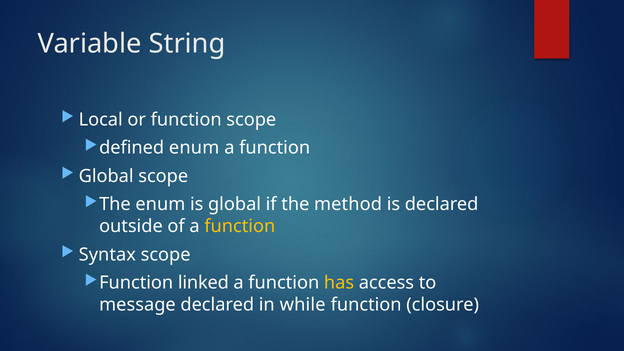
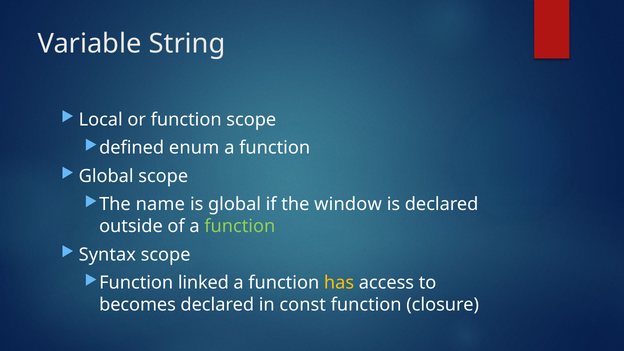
The enum: enum -> name
method: method -> window
function at (240, 226) colour: yellow -> light green
message: message -> becomes
while: while -> const
